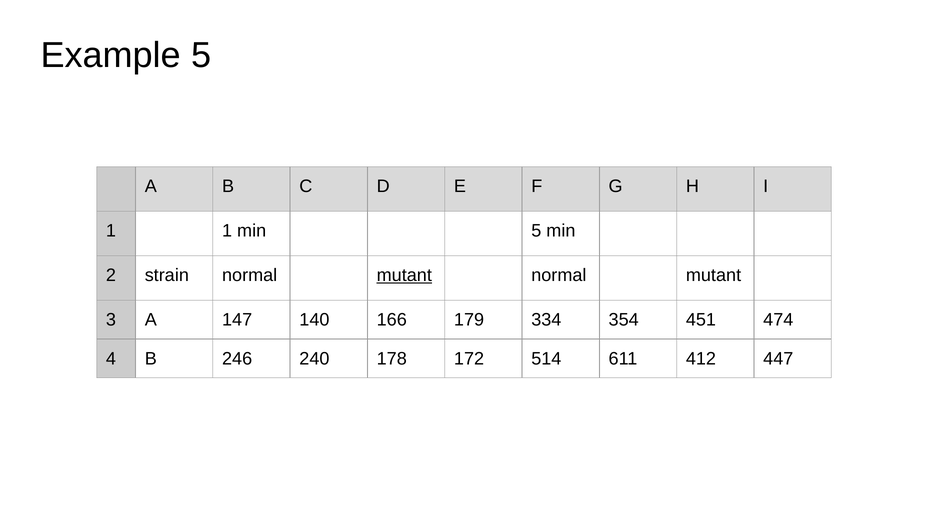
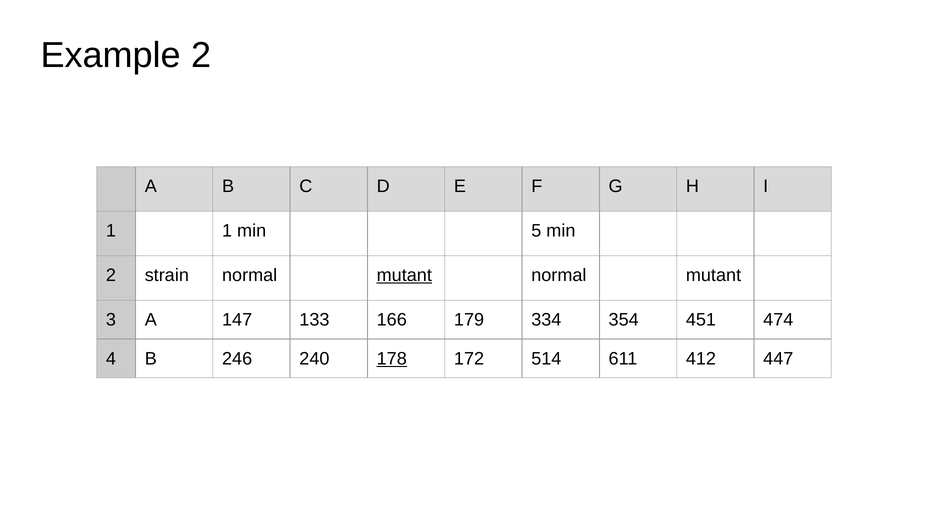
Example 5: 5 -> 2
140: 140 -> 133
178 underline: none -> present
